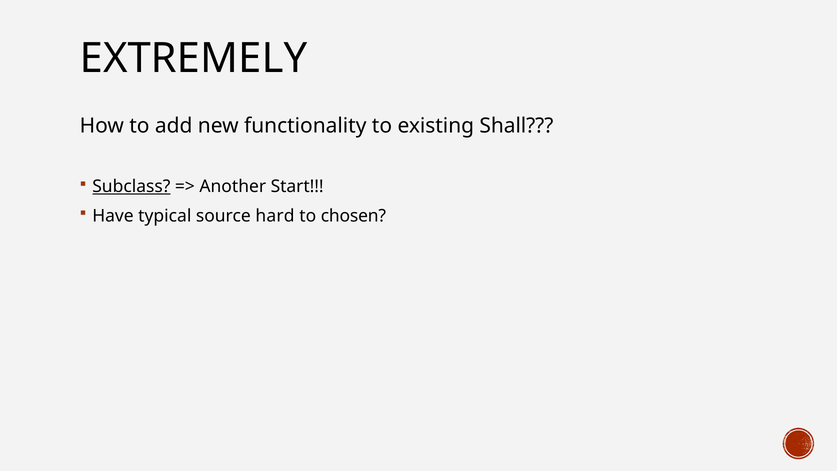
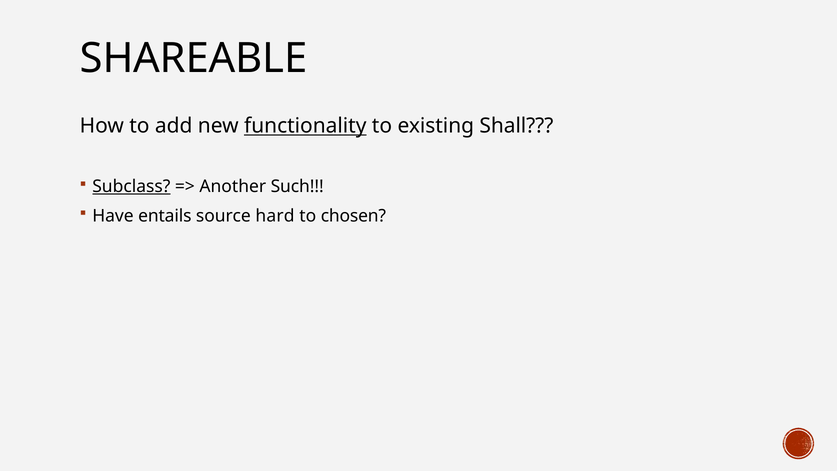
EXTREMELY: EXTREMELY -> SHAREABLE
functionality underline: none -> present
Start: Start -> Such
typical: typical -> entails
